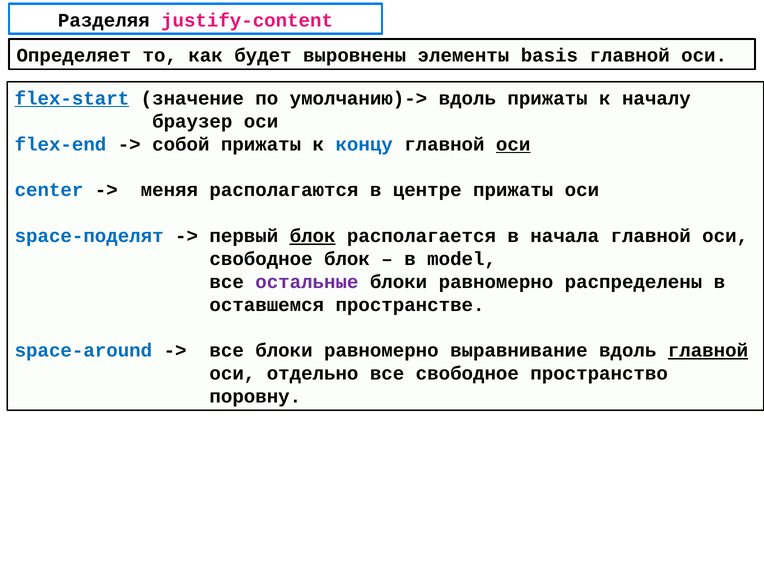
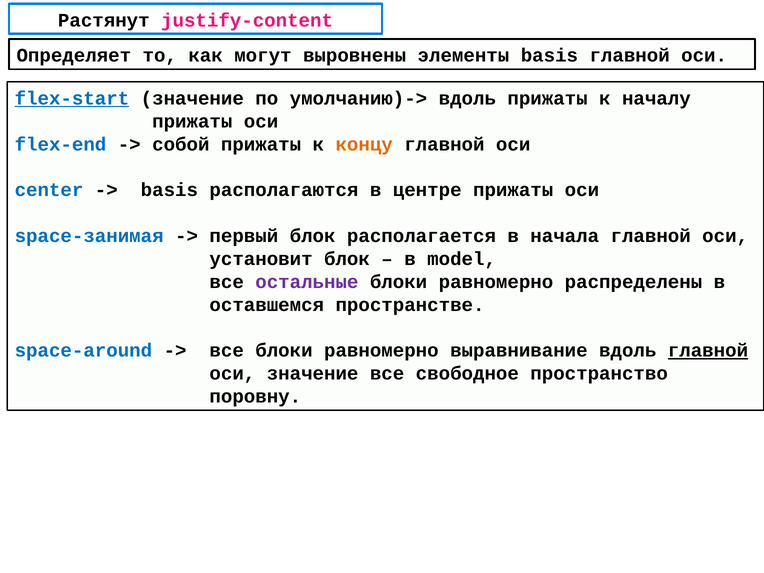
Разделяя: Разделяя -> Растянут
будет: будет -> могут
браузер at (192, 121): браузер -> прижаты
концу colour: blue -> orange
оси at (513, 144) underline: present -> none
меняя at (169, 190): меняя -> basis
space-поделят: space-поделят -> space-занимая
блок at (313, 236) underline: present -> none
свободное at (261, 259): свободное -> установит
оси отдельно: отдельно -> значение
